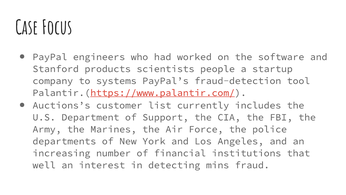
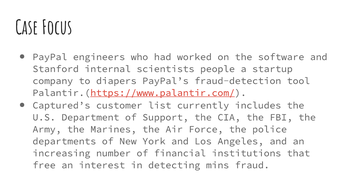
products: products -> internal
systems: systems -> diapers
Auctions’s: Auctions’s -> Captured’s
well: well -> free
